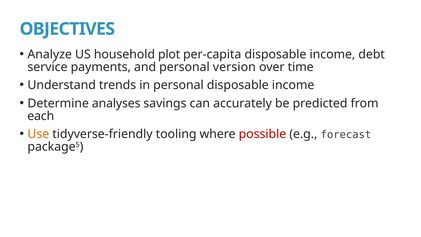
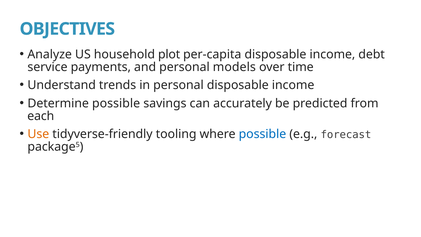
version: version -> models
Determine analyses: analyses -> possible
possible at (262, 134) colour: red -> blue
